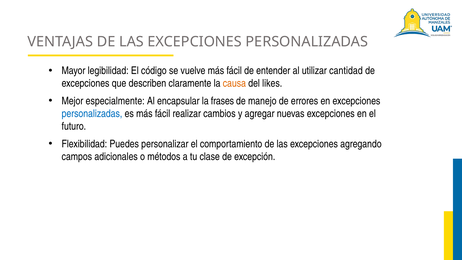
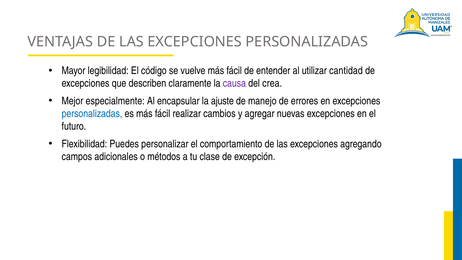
causa colour: orange -> purple
likes: likes -> crea
frases: frases -> ajuste
